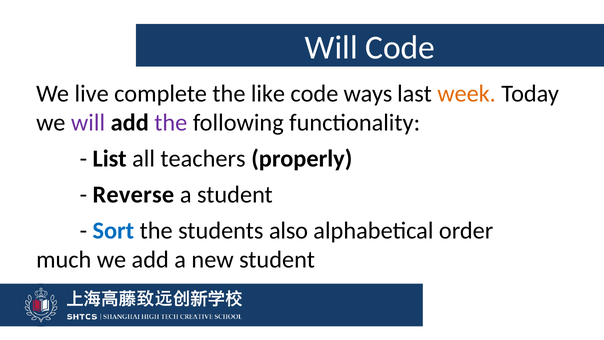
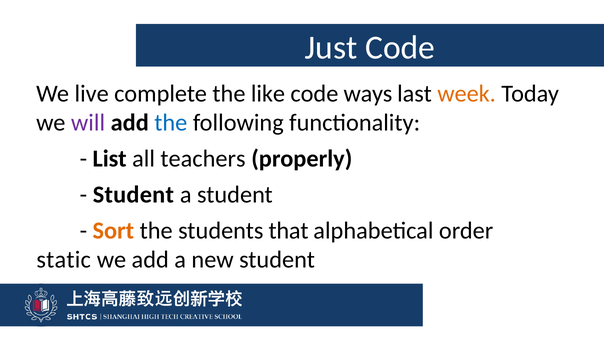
Will at (331, 48): Will -> Just
the at (171, 123) colour: purple -> blue
Reverse at (133, 195): Reverse -> Student
Sort colour: blue -> orange
also: also -> that
much: much -> static
